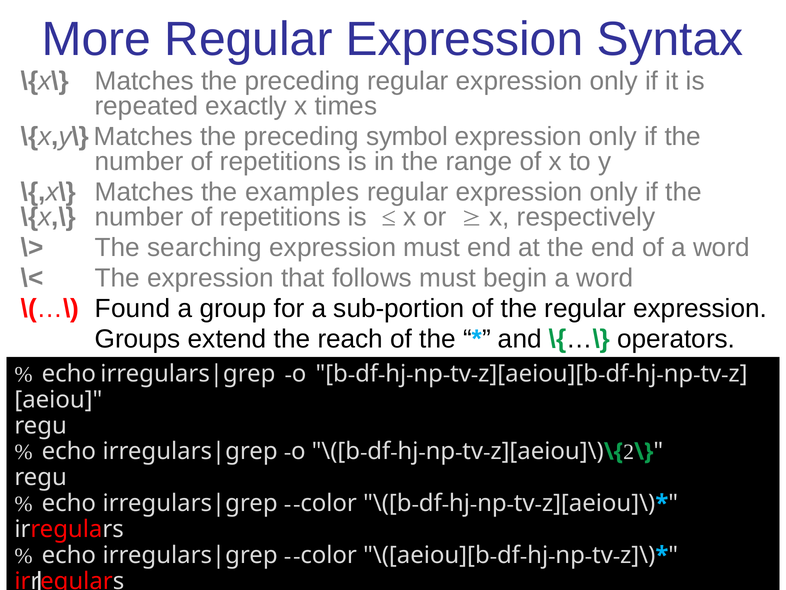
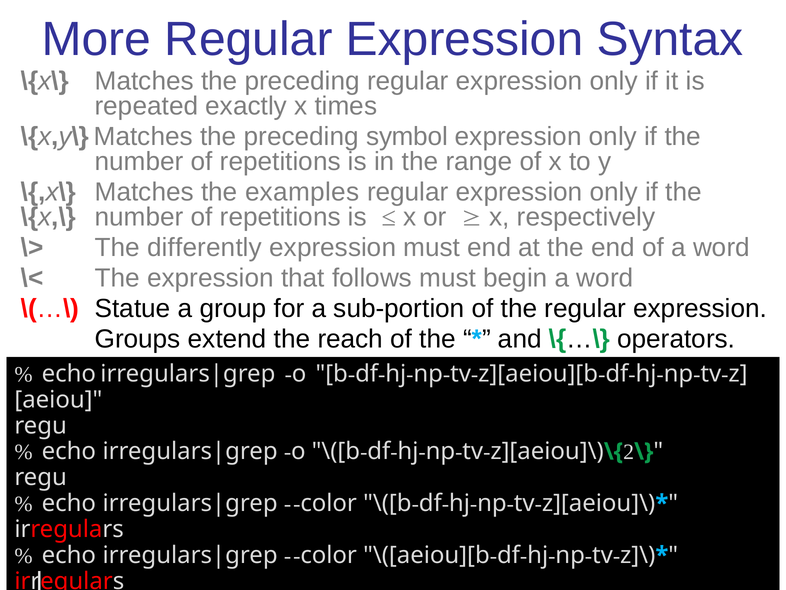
searching: searching -> differently
Found: Found -> Statue
